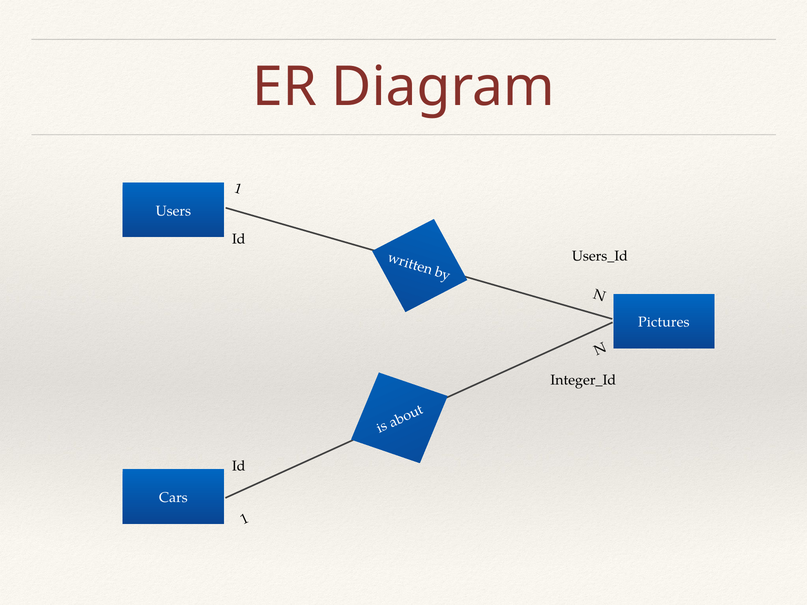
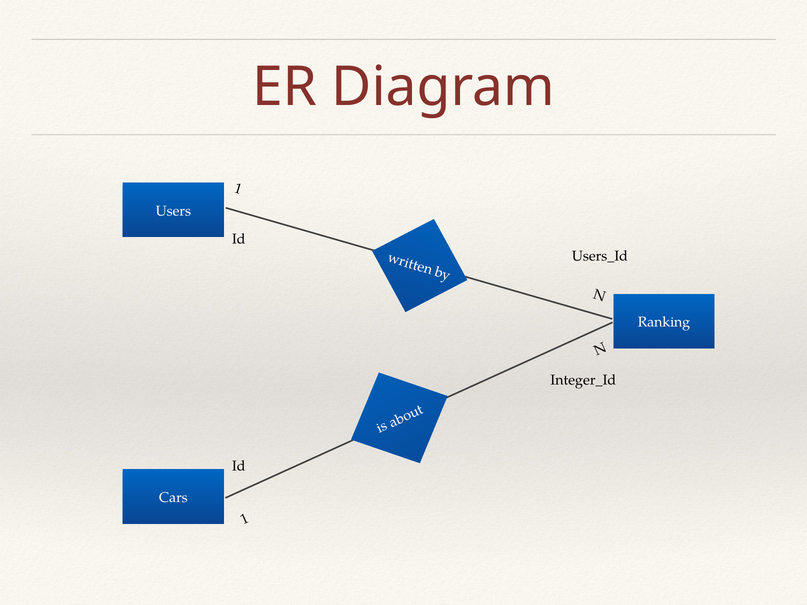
Pictures: Pictures -> Ranking
